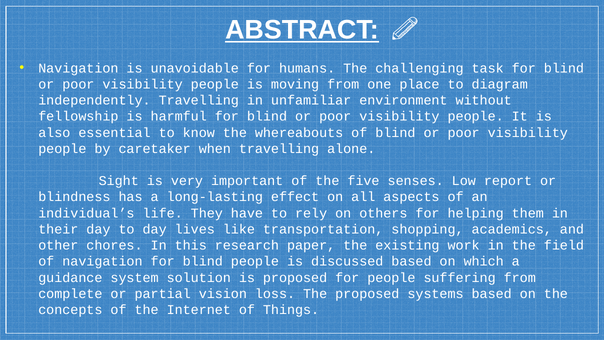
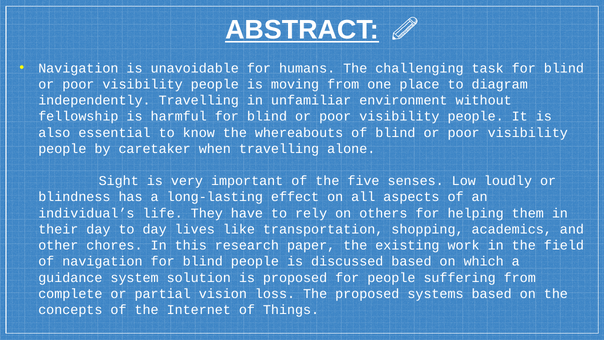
report: report -> loudly
